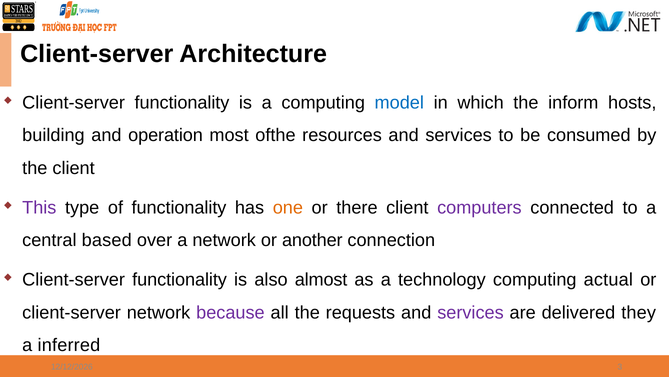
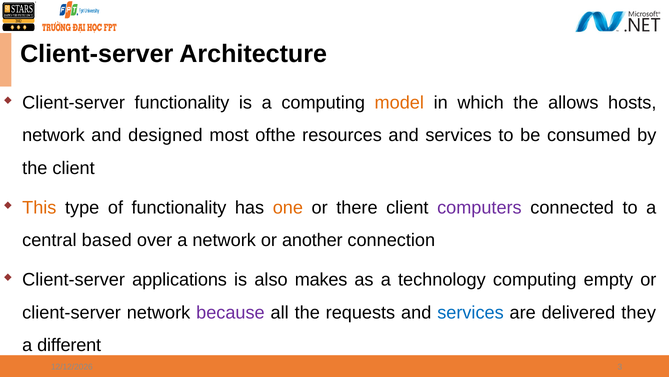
model colour: blue -> orange
inform: inform -> allows
building at (53, 135): building -> network
operation: operation -> designed
This colour: purple -> orange
functionality at (180, 279): functionality -> applications
almost: almost -> makes
actual: actual -> empty
services at (470, 312) colour: purple -> blue
inferred: inferred -> different
